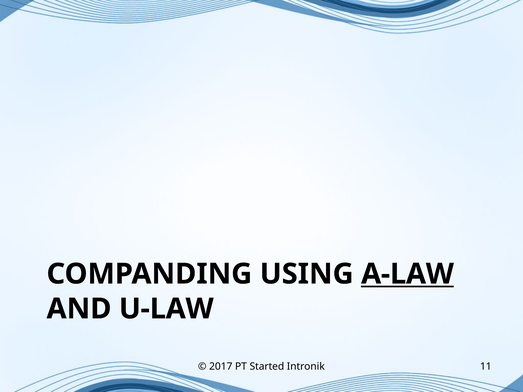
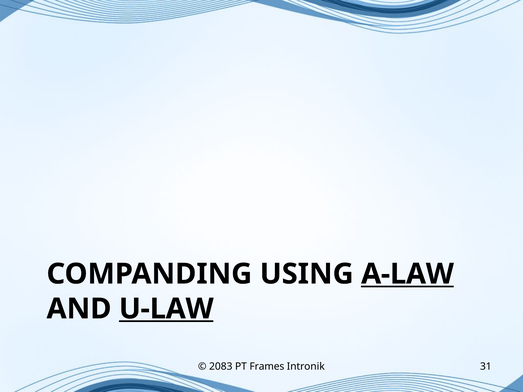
U-LAW underline: none -> present
2017: 2017 -> 2083
Started: Started -> Frames
11: 11 -> 31
